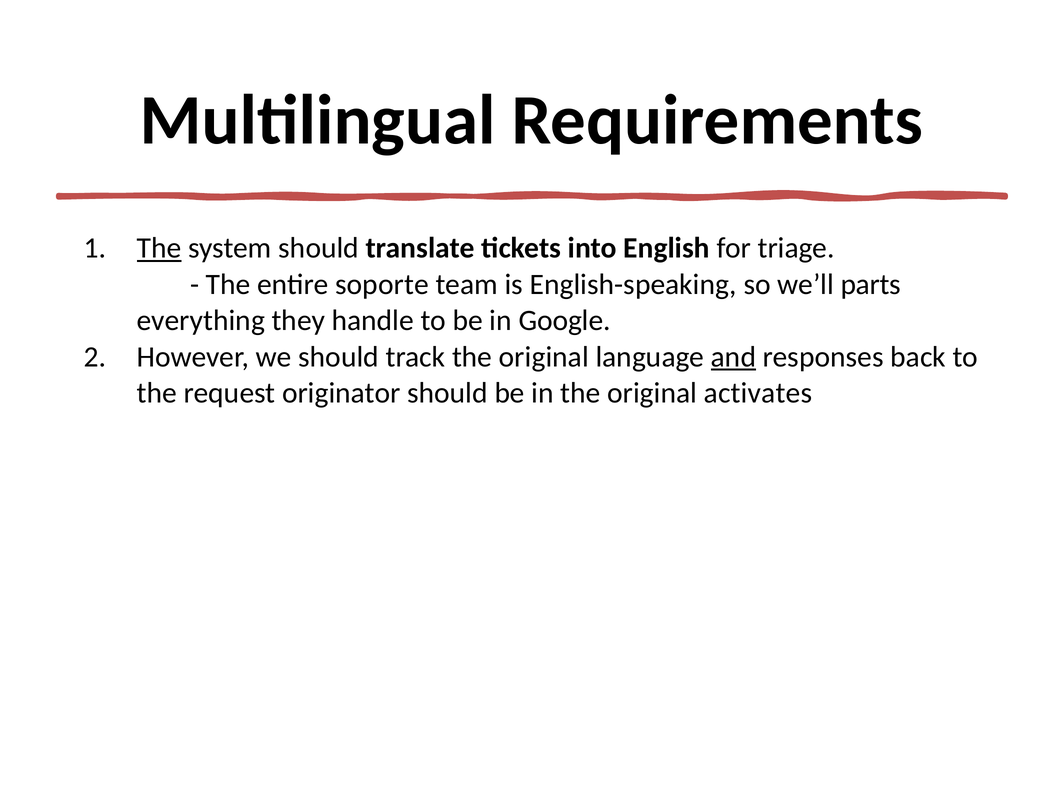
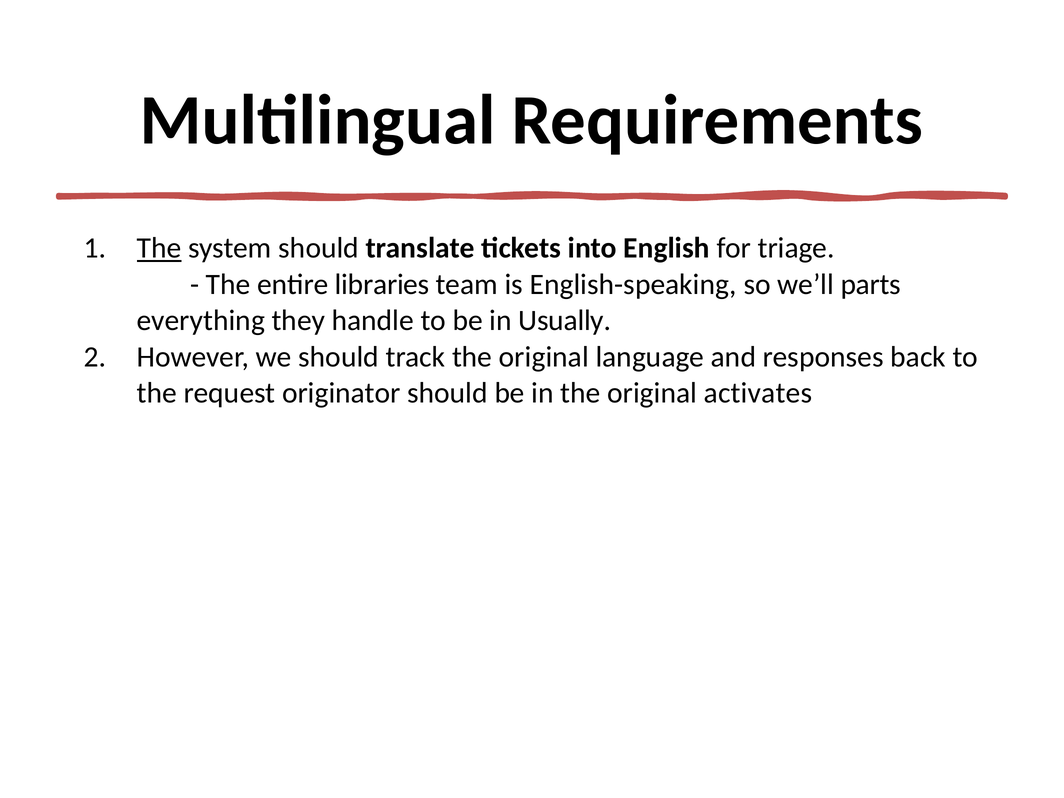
soporte: soporte -> libraries
Google: Google -> Usually
and underline: present -> none
